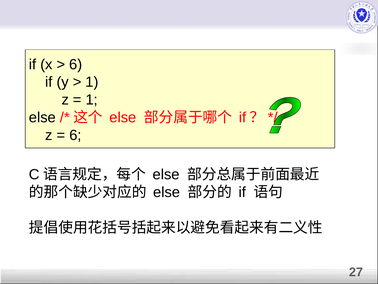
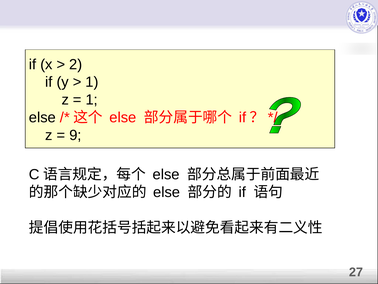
6 at (76, 64): 6 -> 2
6 at (75, 135): 6 -> 9
